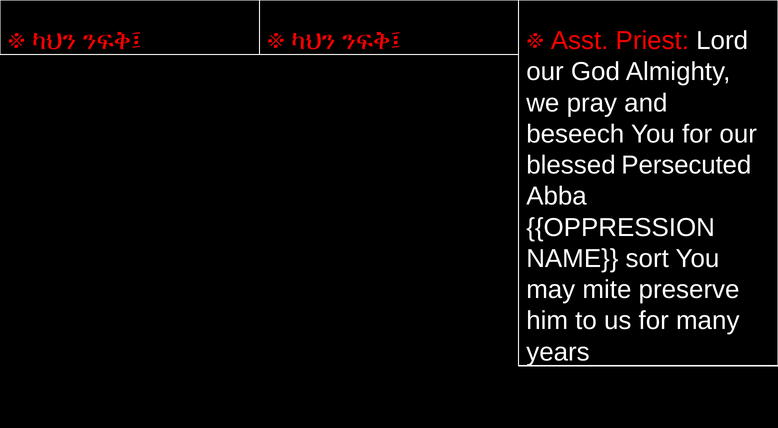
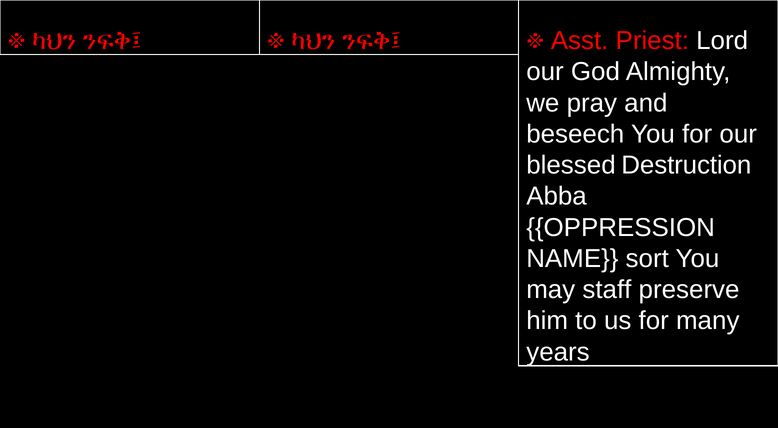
Persecuted: Persecuted -> Destruction
mite: mite -> staff
